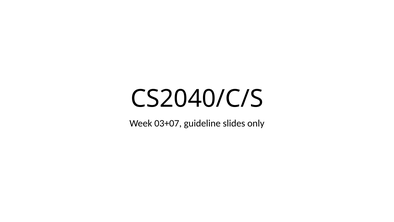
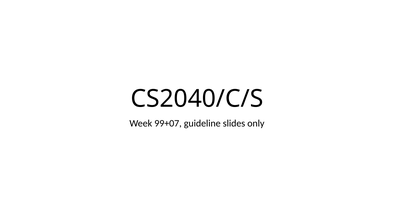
03+07: 03+07 -> 99+07
